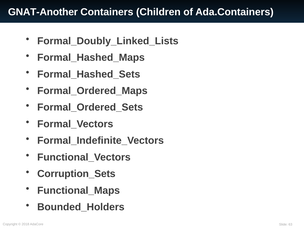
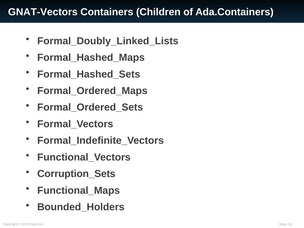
GNAT-Another: GNAT-Another -> GNAT-Vectors
